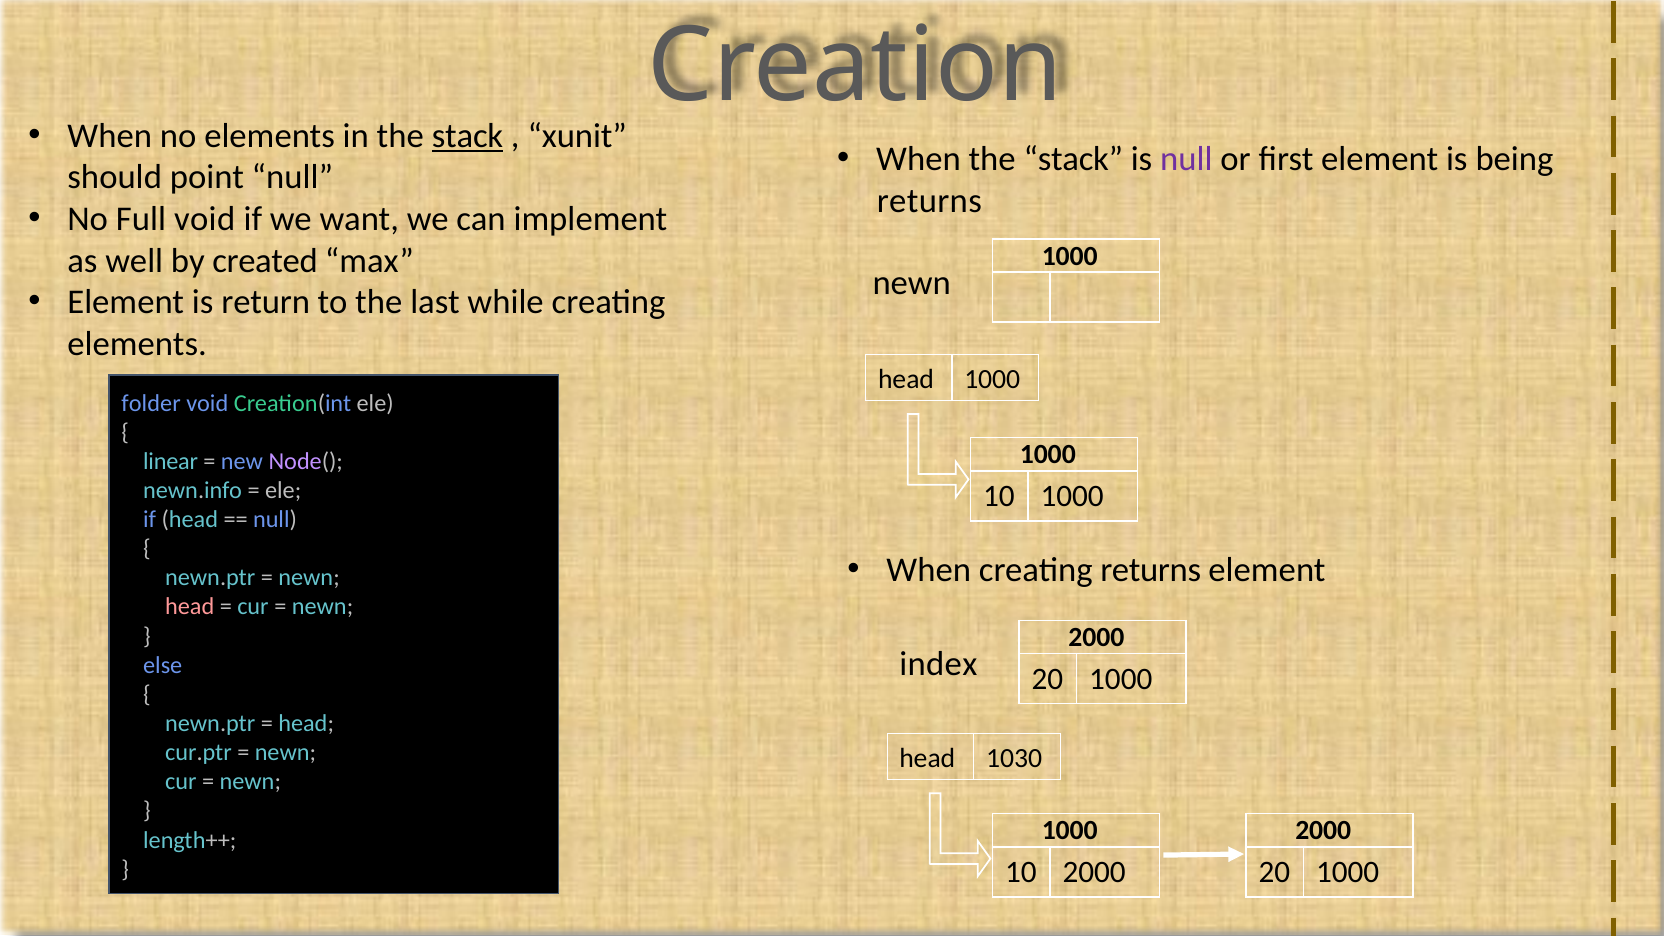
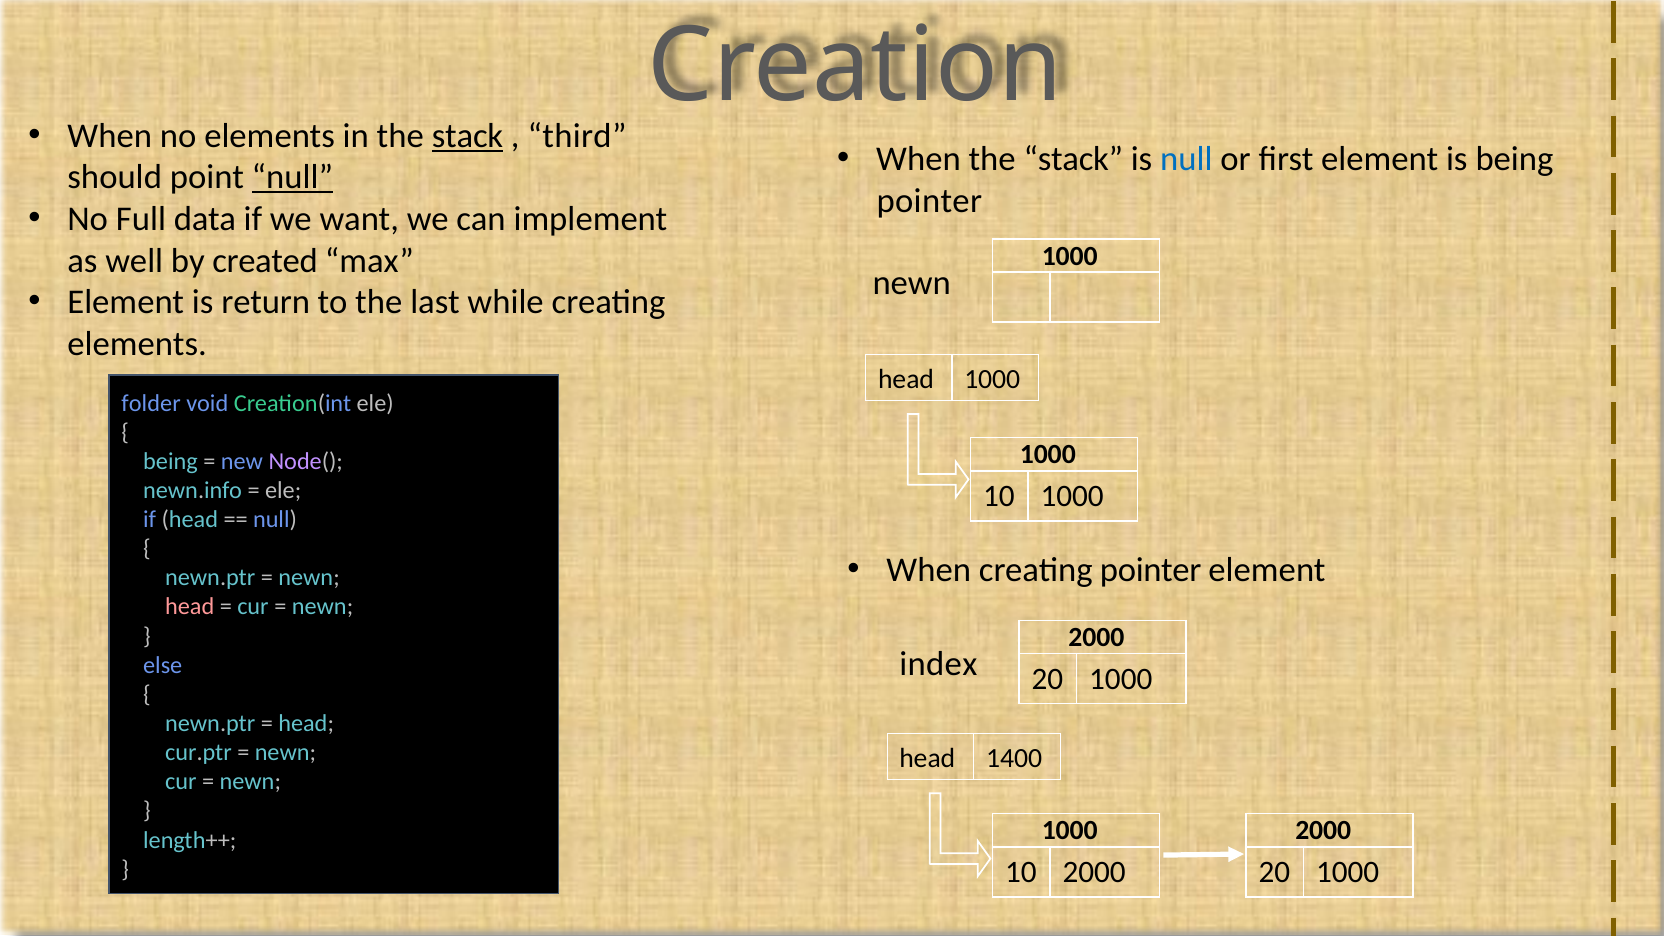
xunit: xunit -> third
null at (1186, 159) colour: purple -> blue
null at (292, 177) underline: none -> present
returns at (929, 201): returns -> pointer
Full void: void -> data
linear at (171, 461): linear -> being
creating returns: returns -> pointer
1030: 1030 -> 1400
